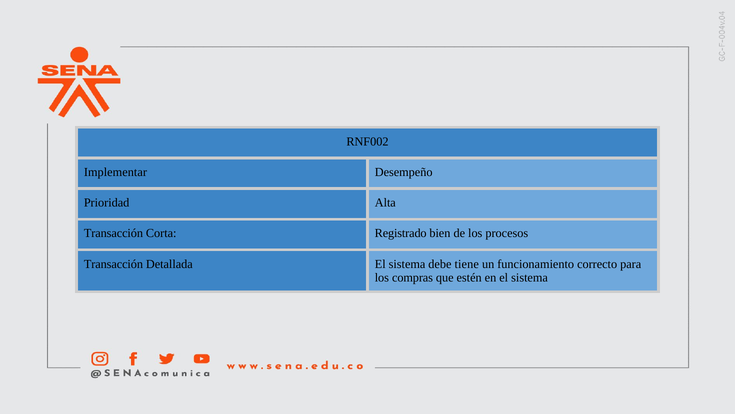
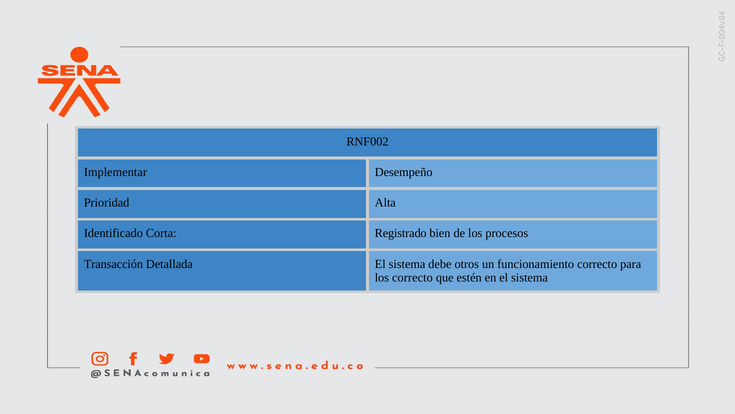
Transacción at (113, 233): Transacción -> Identificado
tiene: tiene -> otros
los compras: compras -> correcto
